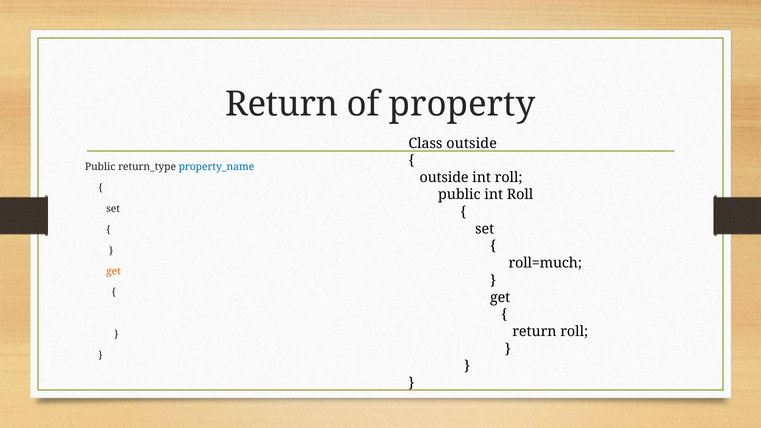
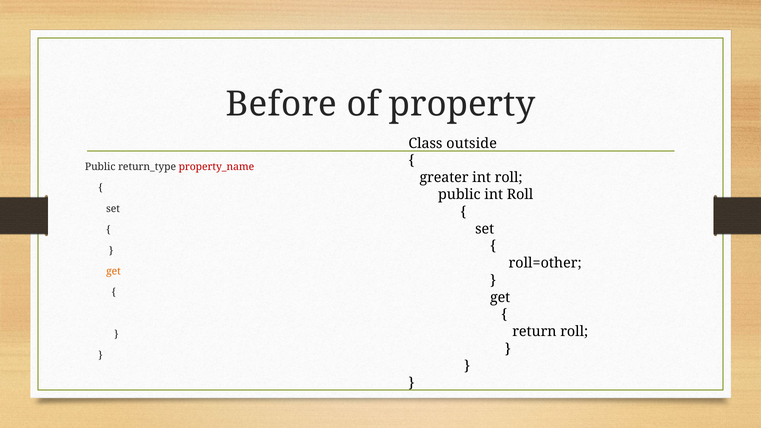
Return at (282, 104): Return -> Before
property_name colour: blue -> red
outside at (444, 178): outside -> greater
roll=much: roll=much -> roll=other
